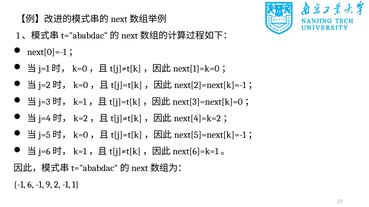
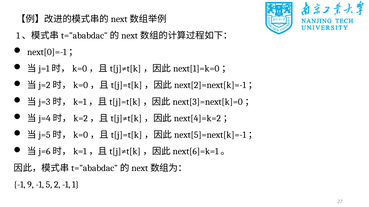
6: 6 -> 9
9: 9 -> 5
